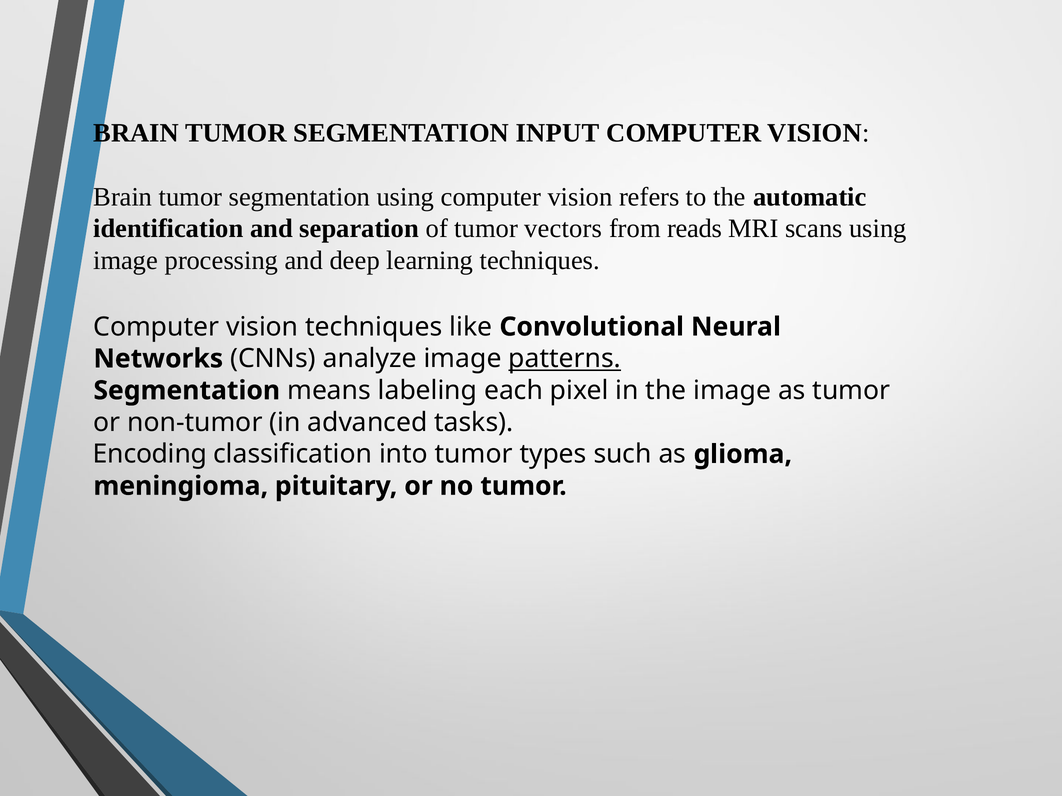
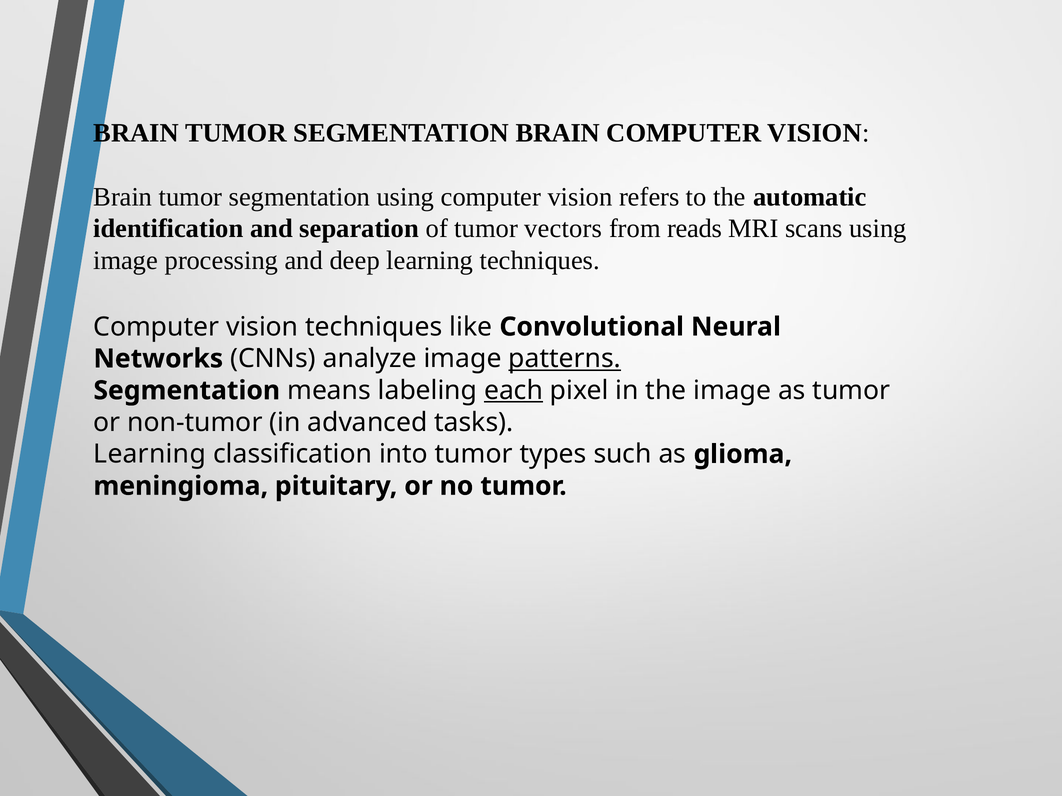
SEGMENTATION INPUT: INPUT -> BRAIN
each underline: none -> present
Encoding at (150, 454): Encoding -> Learning
